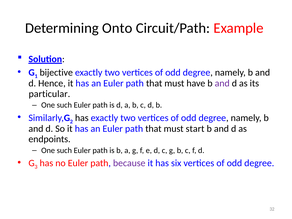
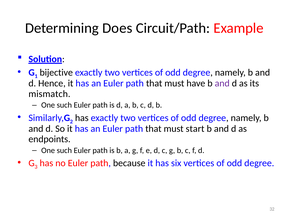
Onto: Onto -> Does
particular: particular -> mismatch
because colour: purple -> black
